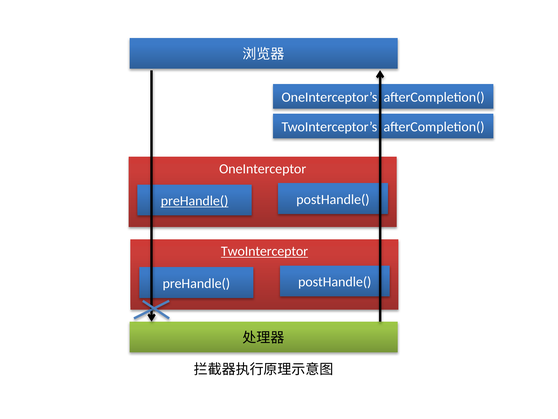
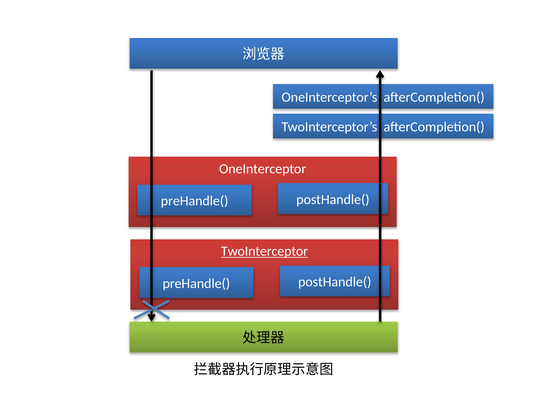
preHandle( at (195, 201) underline: present -> none
